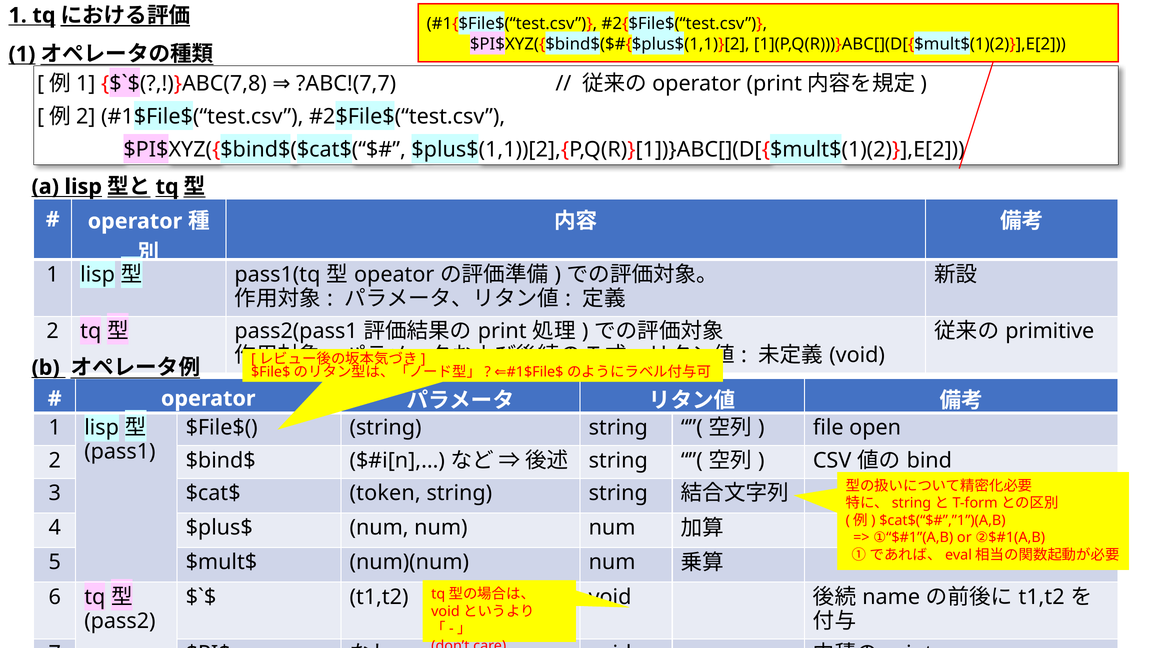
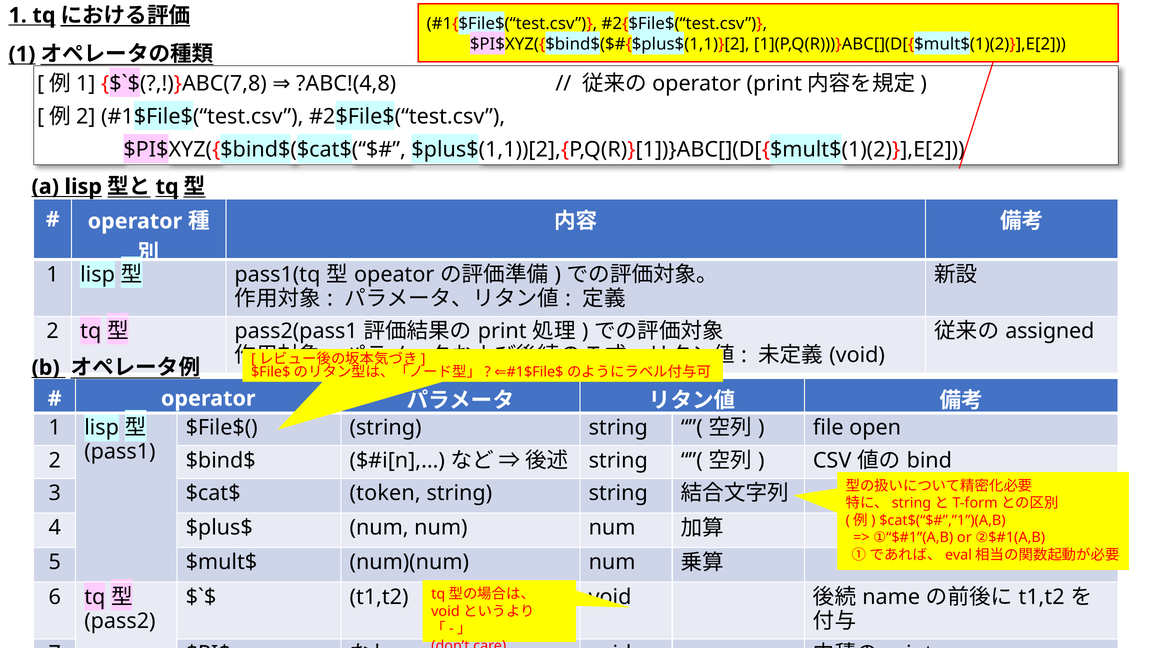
?ABC!(7,7: ?ABC!(7,7 -> ?ABC!(4,8
primitive: primitive -> assigned
